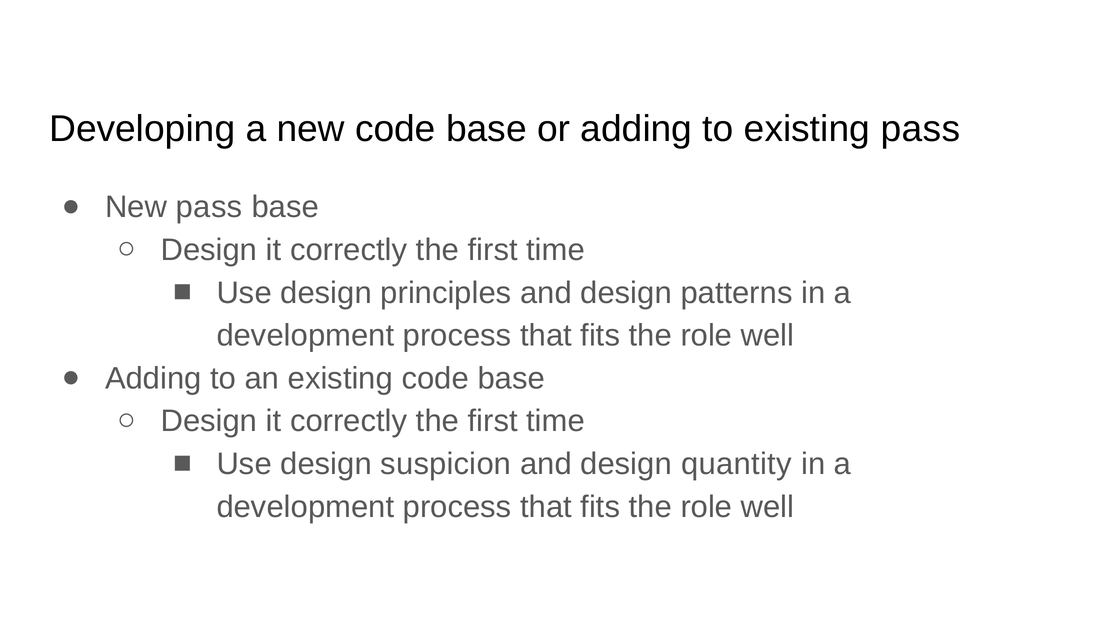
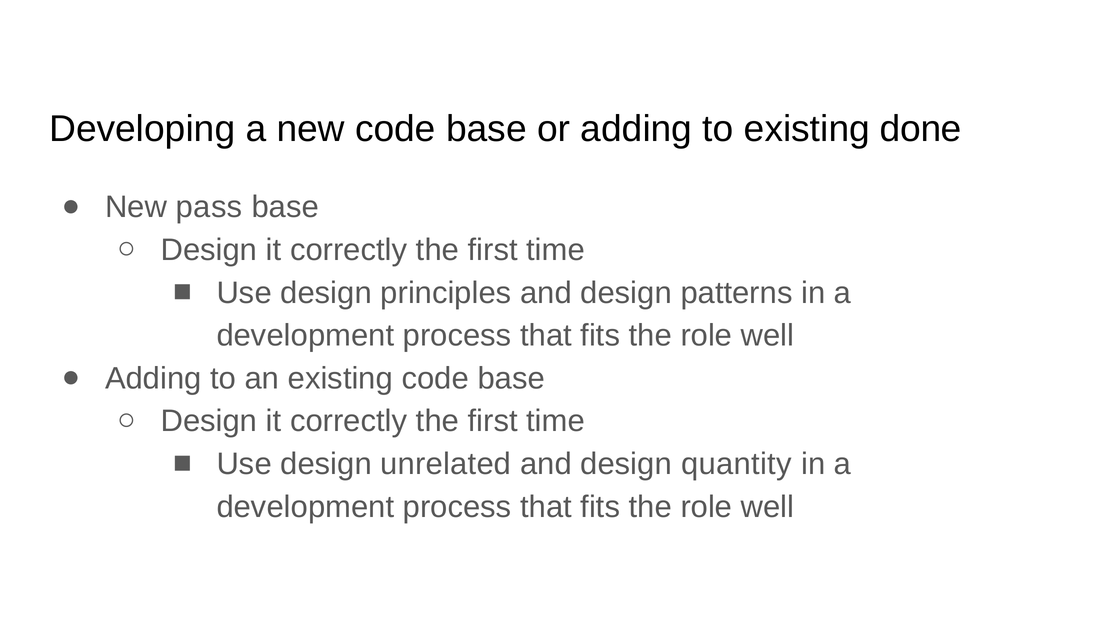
existing pass: pass -> done
suspicion: suspicion -> unrelated
